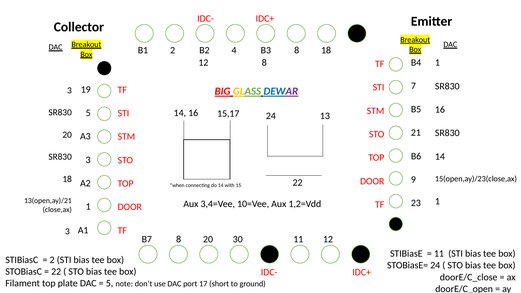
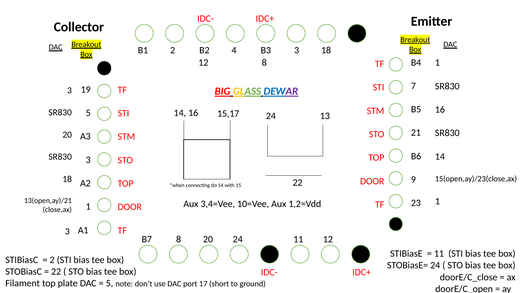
B3 8: 8 -> 3
20 30: 30 -> 24
